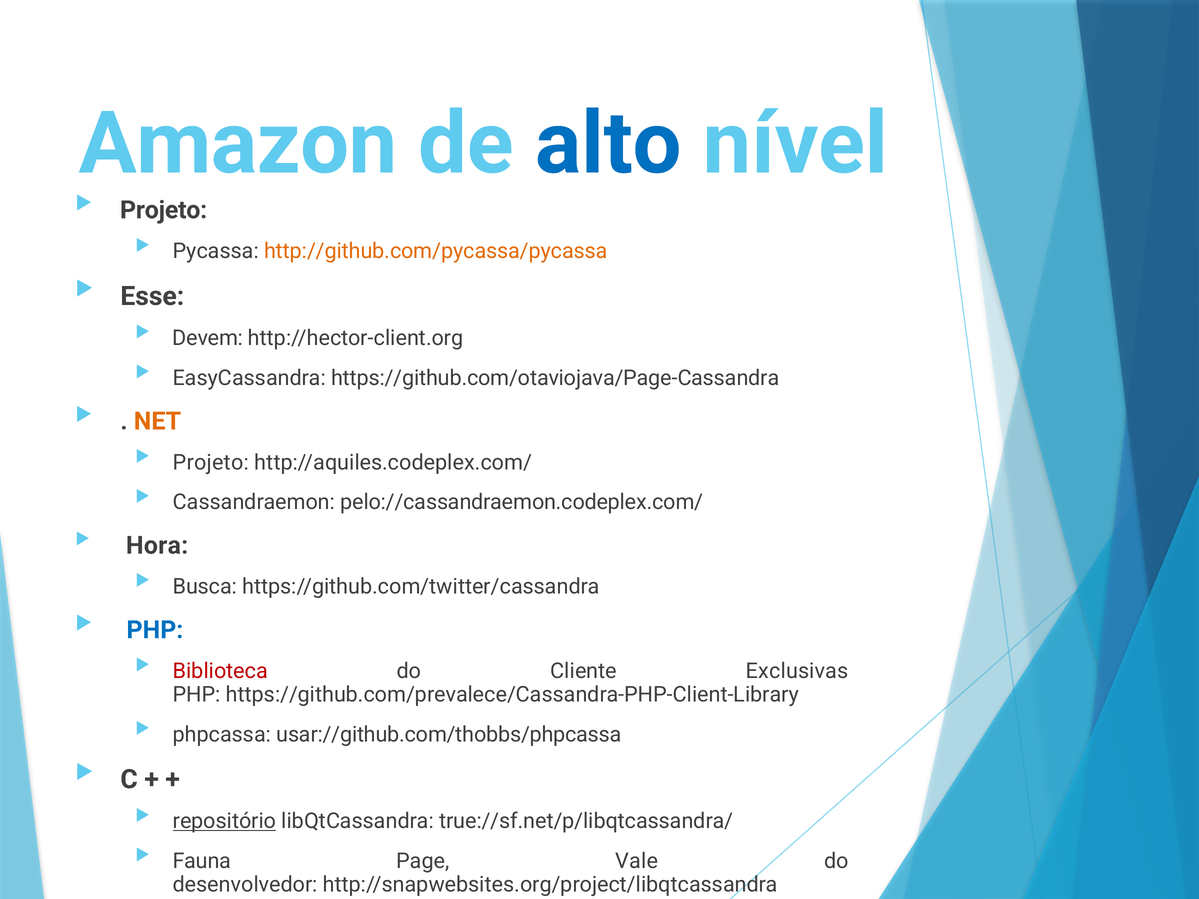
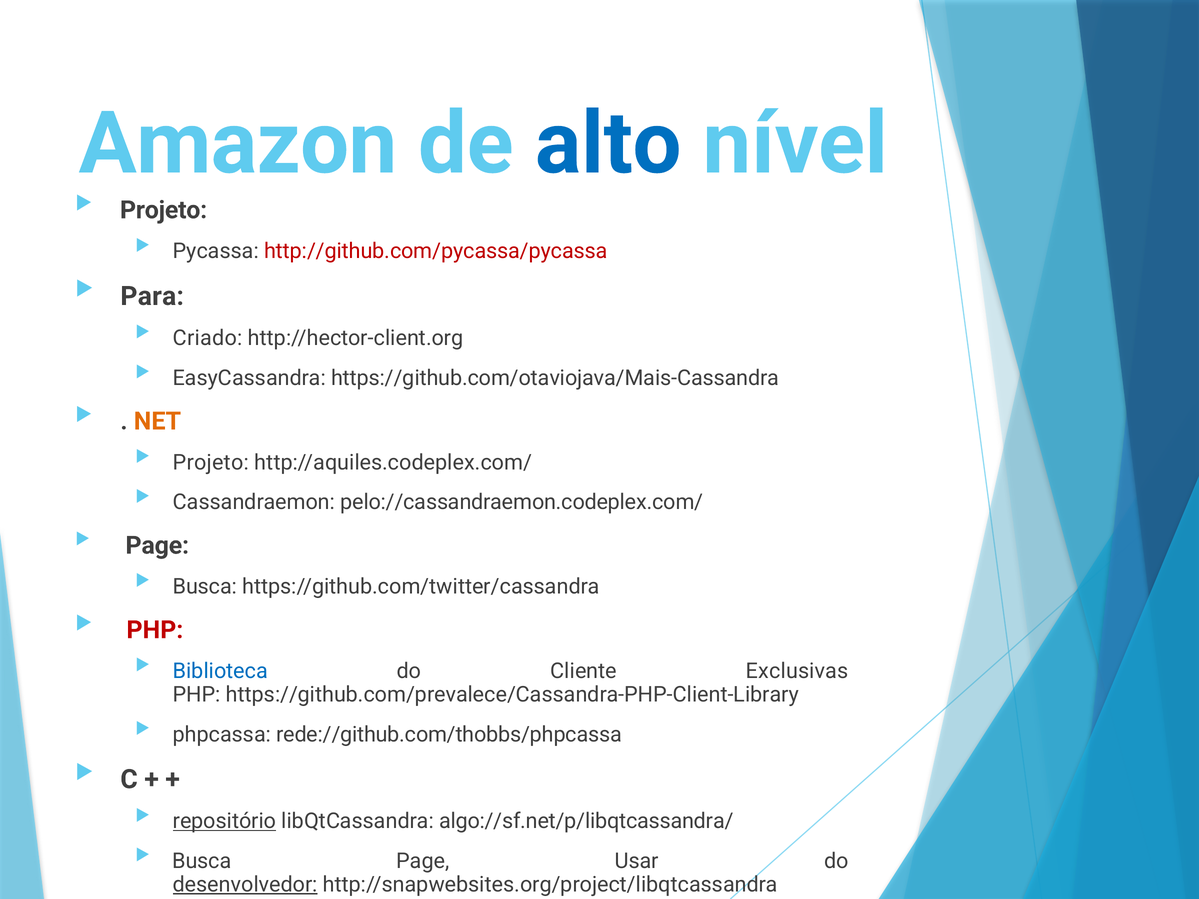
http://github.com/pycassa/pycassa colour: orange -> red
Esse: Esse -> Para
Devem: Devem -> Criado
https://github.com/otaviojava/Page-Cassandra: https://github.com/otaviojava/Page-Cassandra -> https://github.com/otaviojava/Mais-Cassandra
Hora at (157, 546): Hora -> Page
PHP at (155, 630) colour: blue -> red
Biblioteca colour: red -> blue
usar://github.com/thobbs/phpcassa: usar://github.com/thobbs/phpcassa -> rede://github.com/thobbs/phpcassa
true://sf.net/p/libqtcassandra/: true://sf.net/p/libqtcassandra/ -> algo://sf.net/p/libqtcassandra/
Fauna at (202, 861): Fauna -> Busca
Vale: Vale -> Usar
desenvolvedor underline: none -> present
